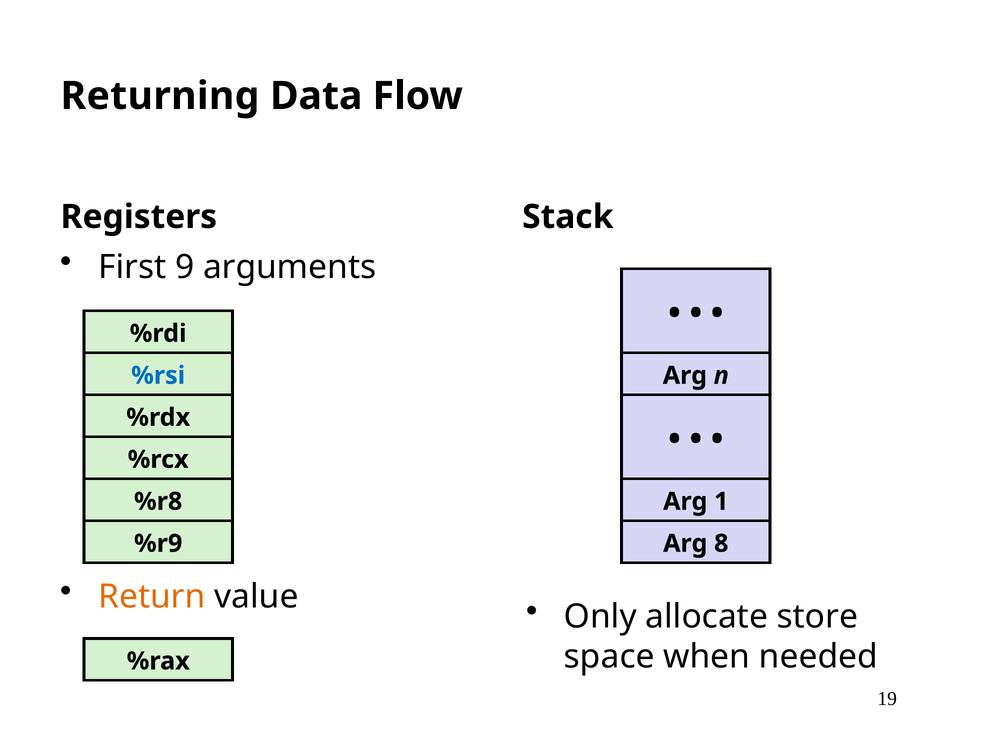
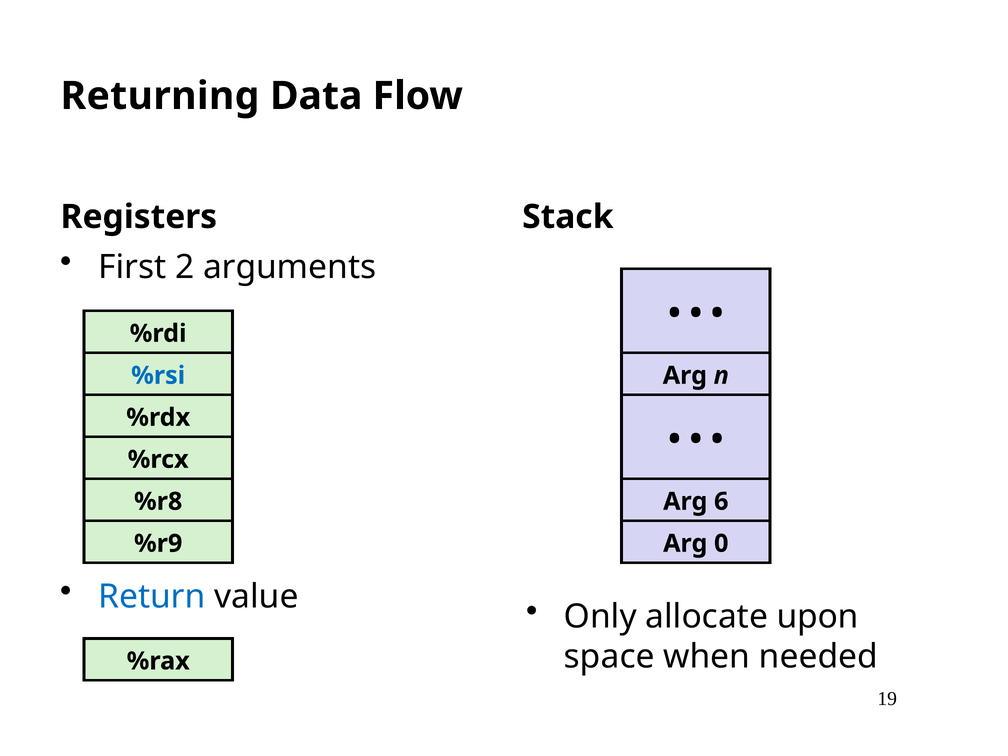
9: 9 -> 2
1: 1 -> 6
8: 8 -> 0
Return colour: orange -> blue
store: store -> upon
